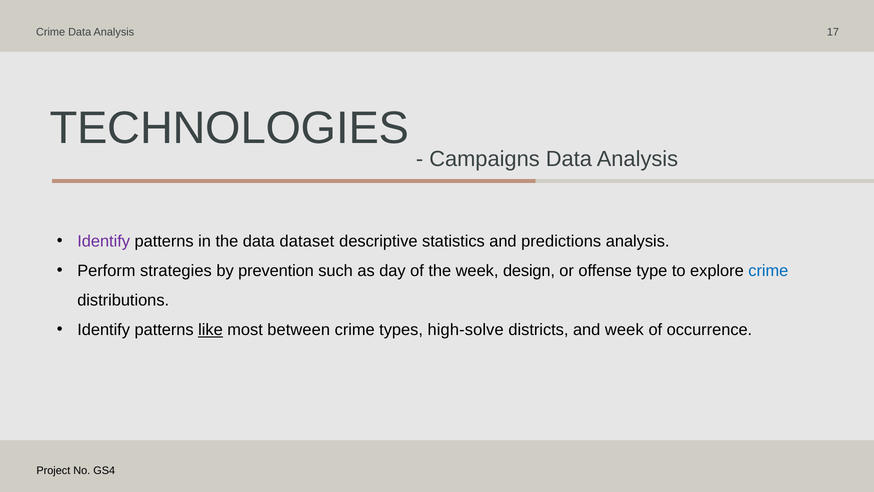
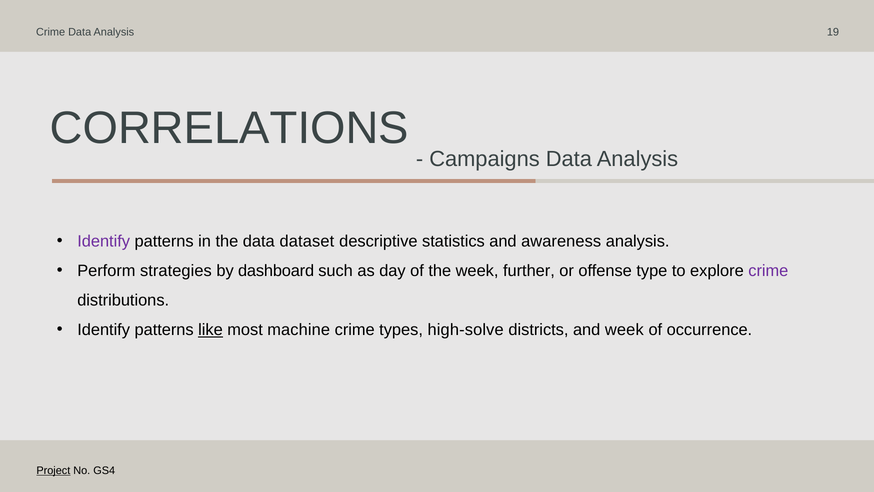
17: 17 -> 19
TECHNOLOGIES: TECHNOLOGIES -> CORRELATIONS
predictions: predictions -> awareness
prevention: prevention -> dashboard
design: design -> further
crime at (768, 271) colour: blue -> purple
between: between -> machine
Project underline: none -> present
